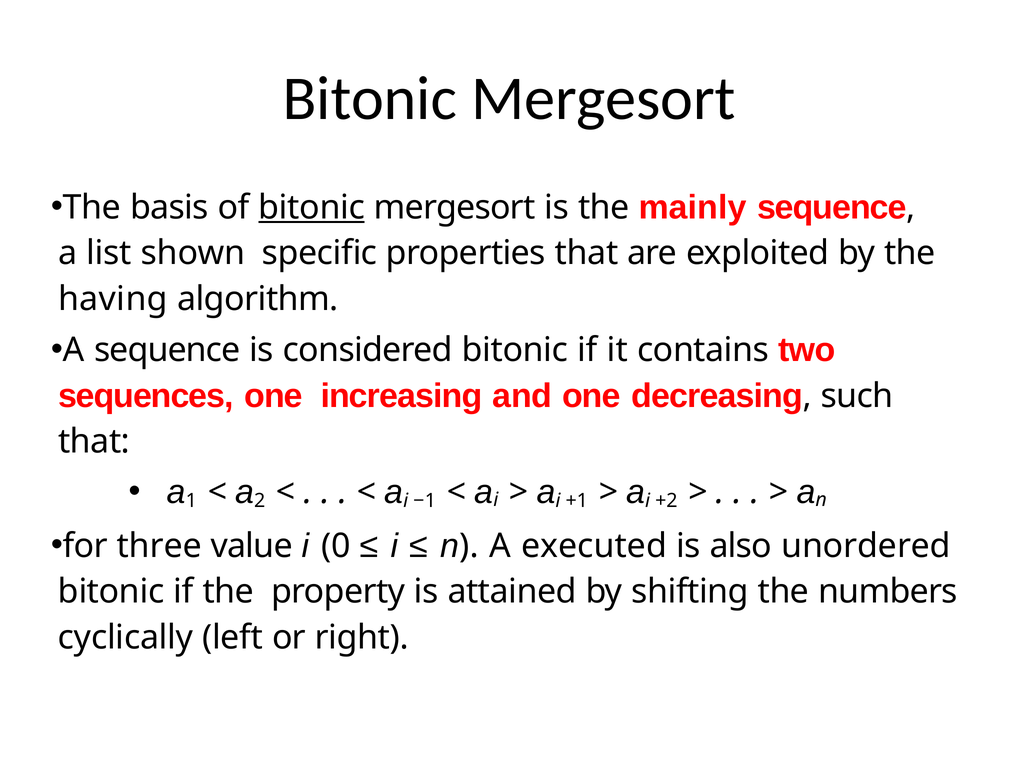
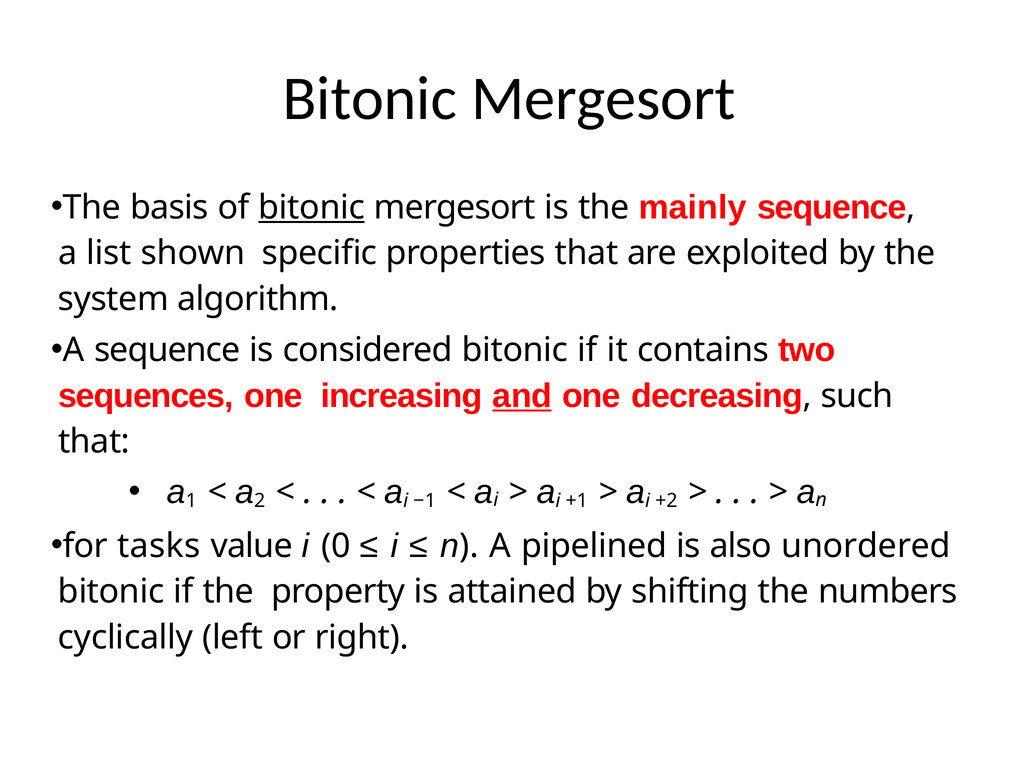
having: having -> system
and underline: none -> present
three: three -> tasks
executed: executed -> pipelined
